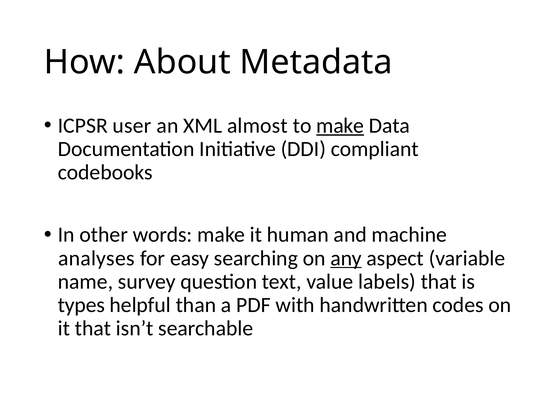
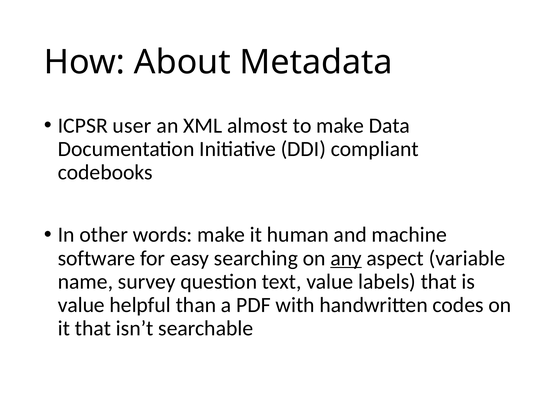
make at (340, 126) underline: present -> none
analyses: analyses -> software
types at (81, 305): types -> value
